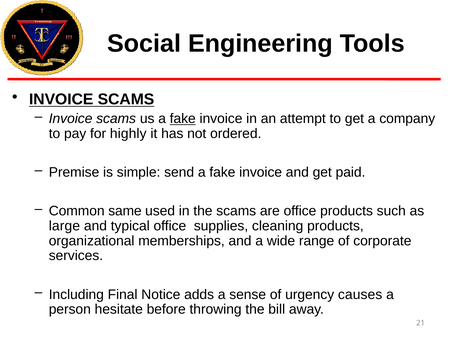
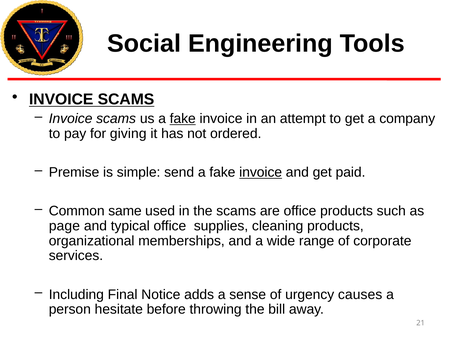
highly: highly -> giving
invoice at (261, 172) underline: none -> present
large: large -> page
